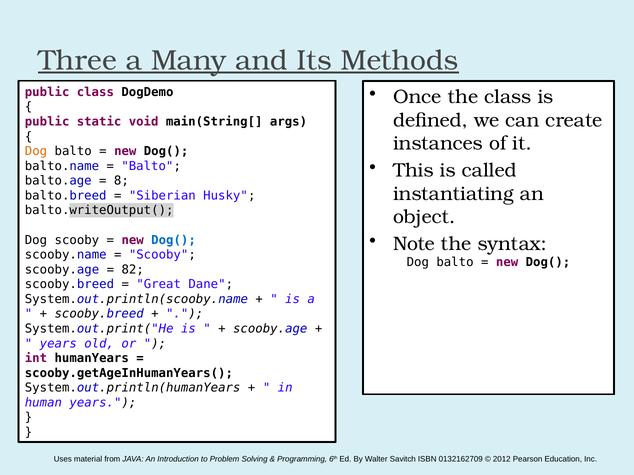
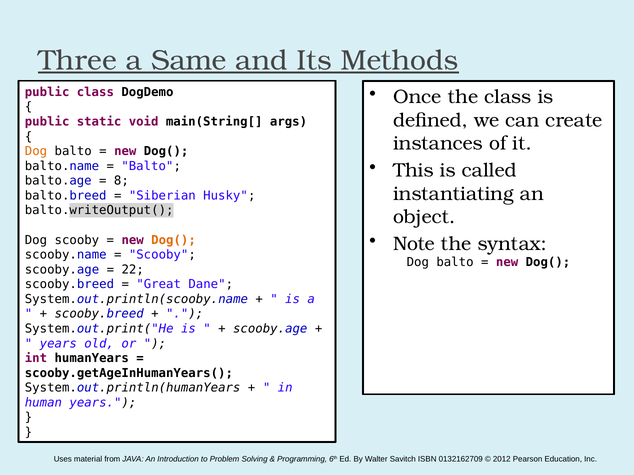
Many: Many -> Same
Dog( at (174, 240) colour: blue -> orange
82: 82 -> 22
